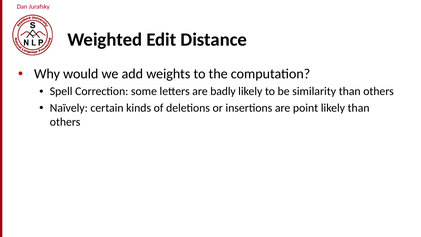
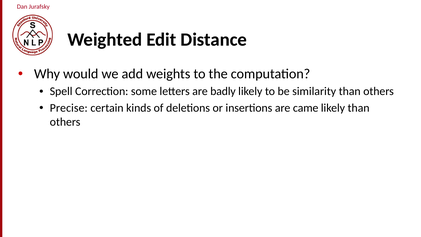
Naïvely: Naïvely -> Precise
point: point -> came
